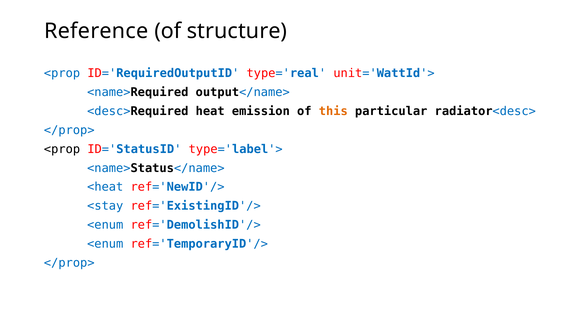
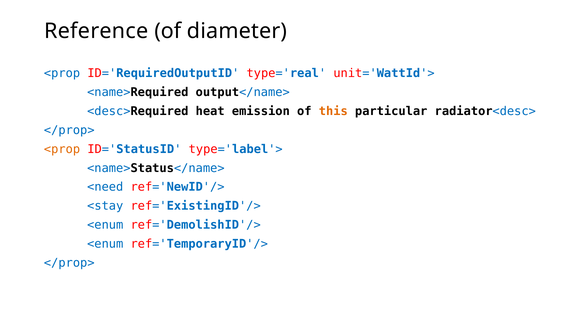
structure: structure -> diameter
<prop at (62, 149) colour: black -> orange
<heat: <heat -> <need
